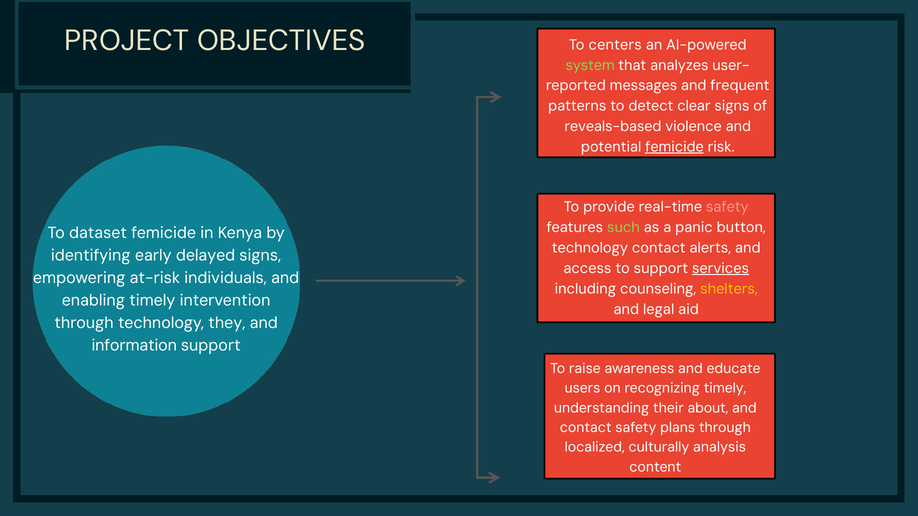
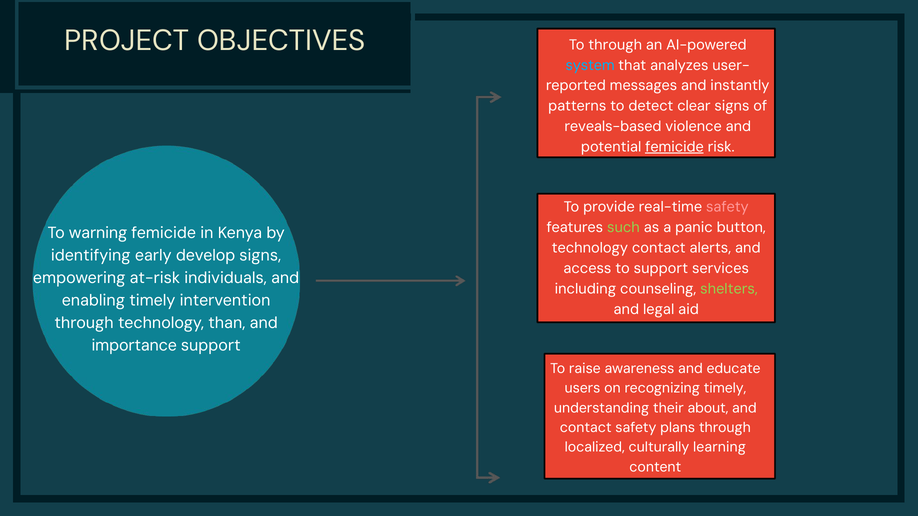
To centers: centers -> through
system colour: light green -> light blue
frequent: frequent -> instantly
dataset: dataset -> warning
delayed: delayed -> develop
services underline: present -> none
shelters colour: yellow -> light green
they: they -> than
information: information -> importance
analysis: analysis -> learning
